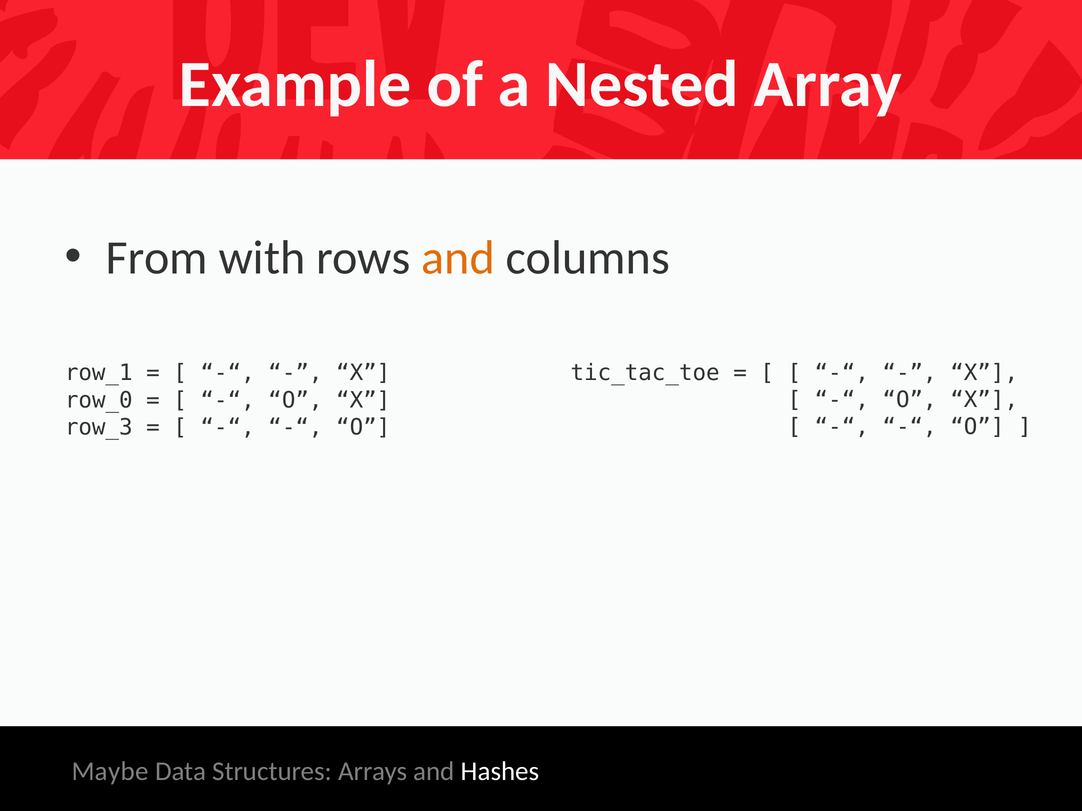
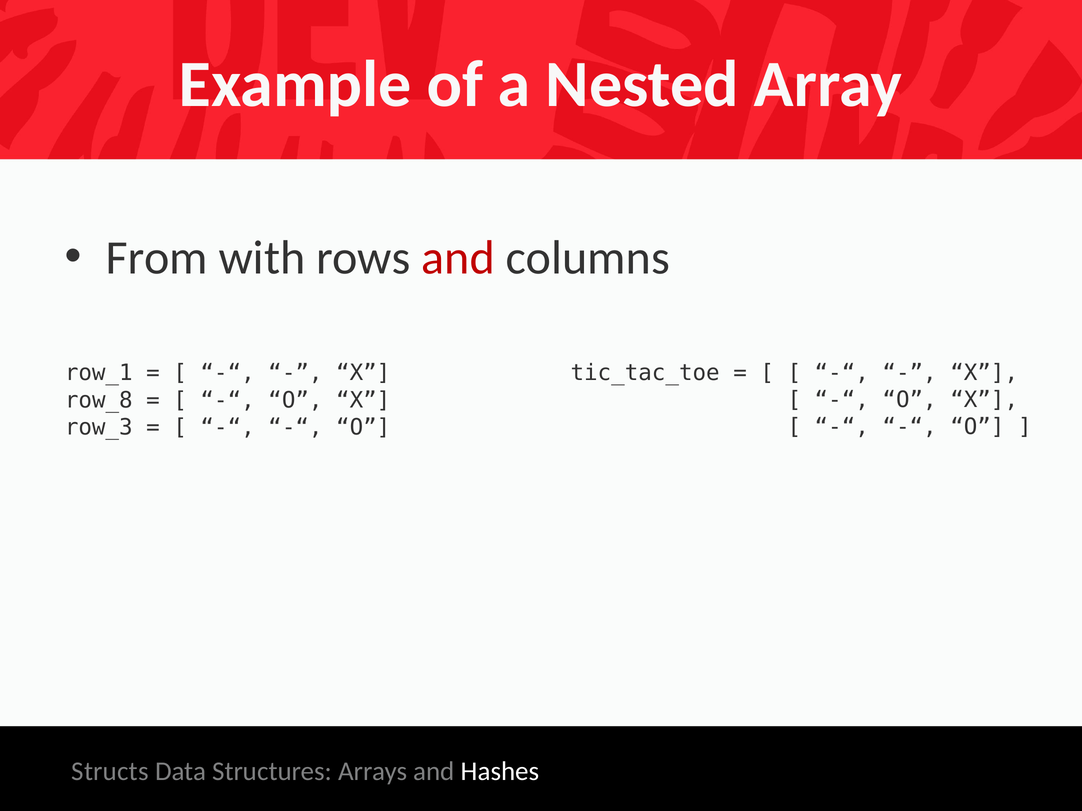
and at (458, 258) colour: orange -> red
row_0: row_0 -> row_8
Maybe: Maybe -> Structs
